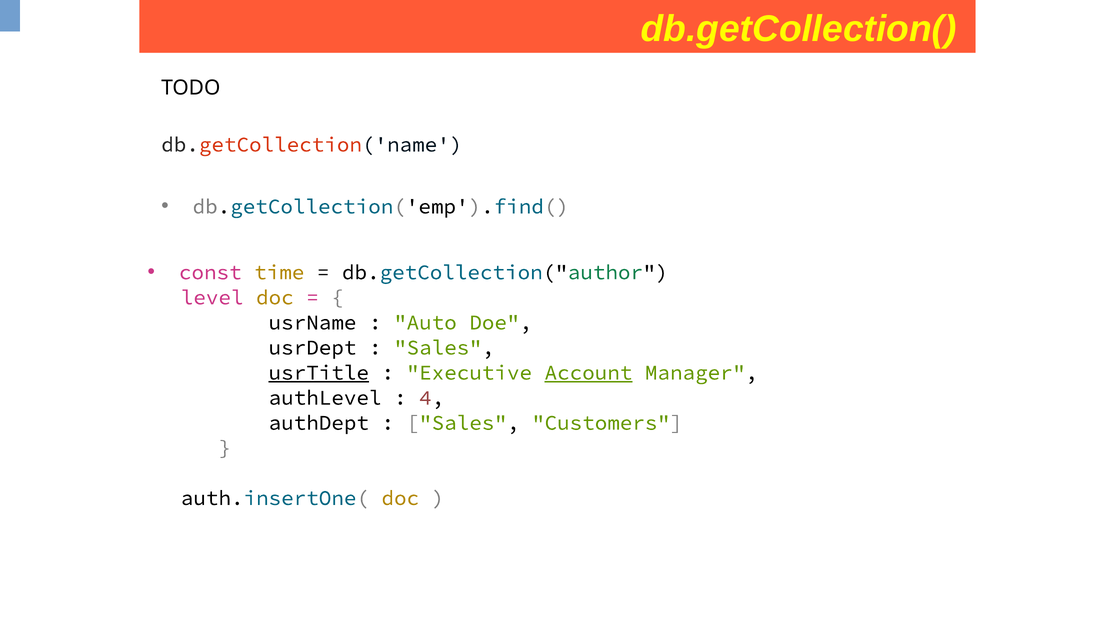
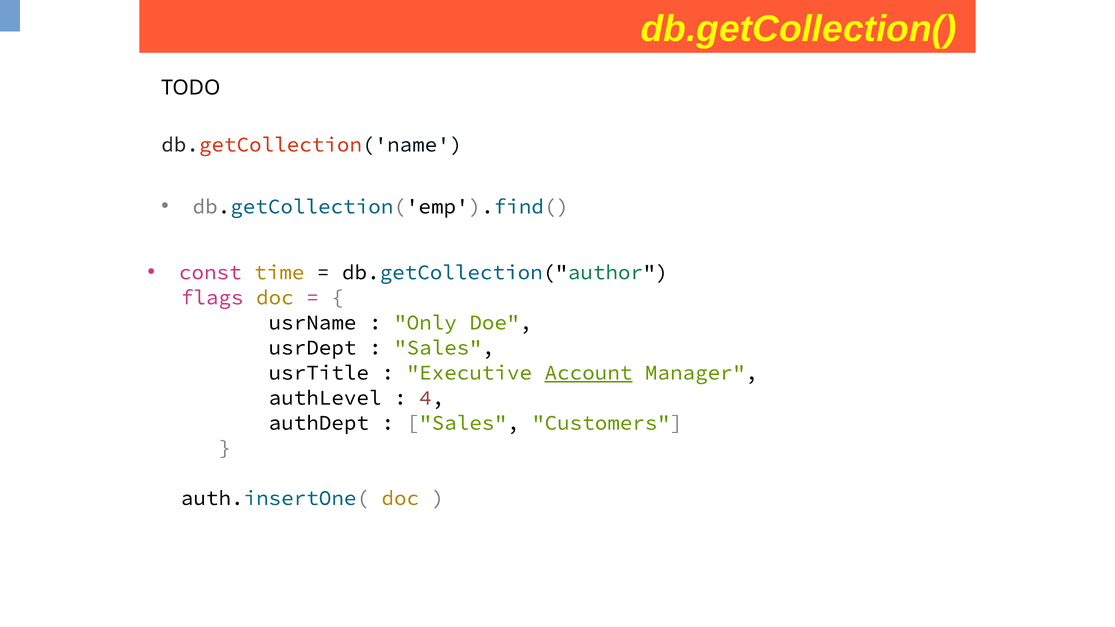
level: level -> flags
Auto: Auto -> Only
usrTitle underline: present -> none
